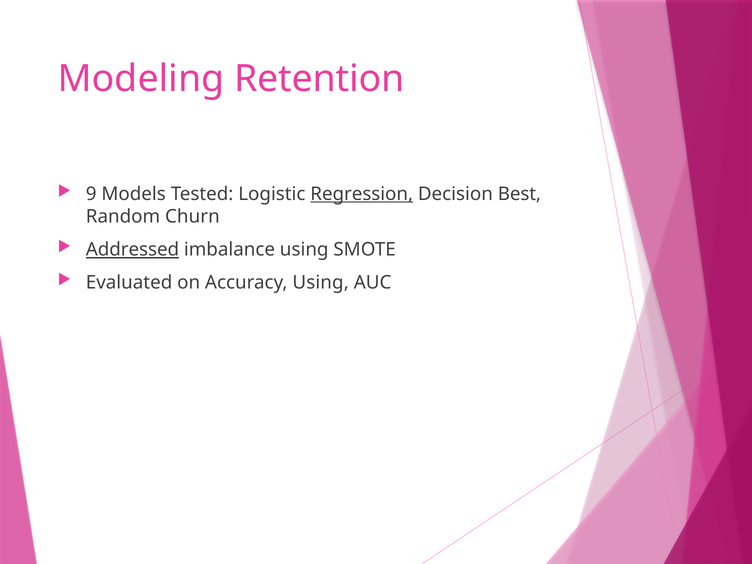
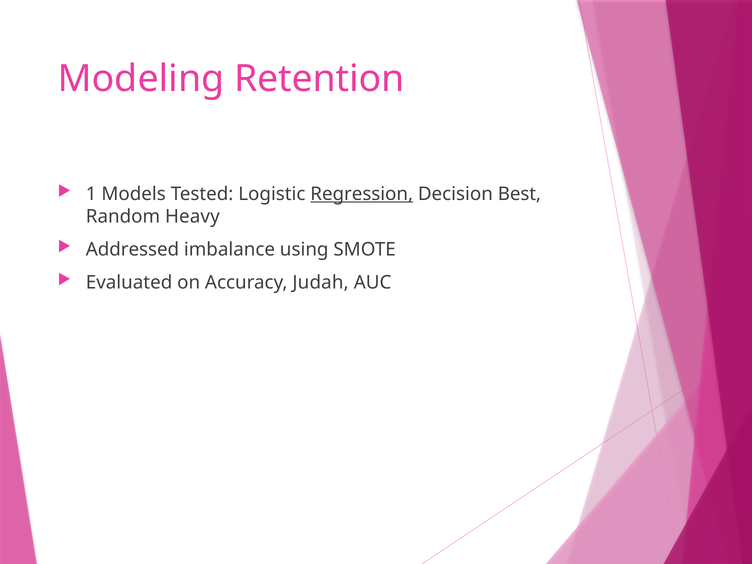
9: 9 -> 1
Churn: Churn -> Heavy
Addressed underline: present -> none
Accuracy Using: Using -> Judah
